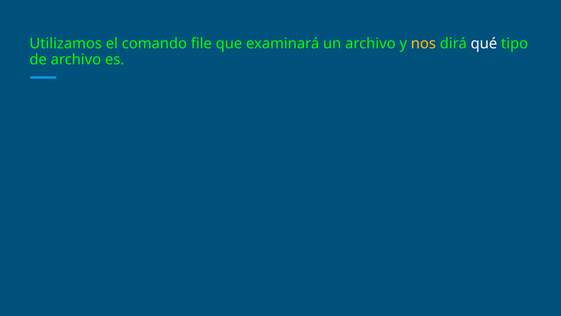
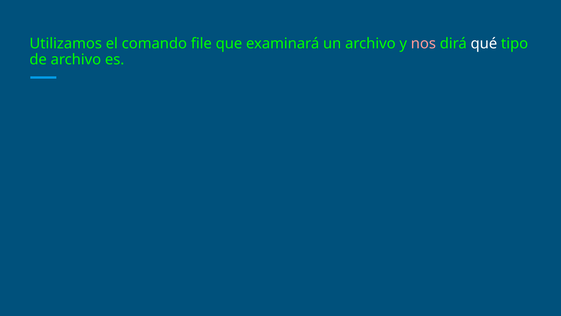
nos colour: yellow -> pink
